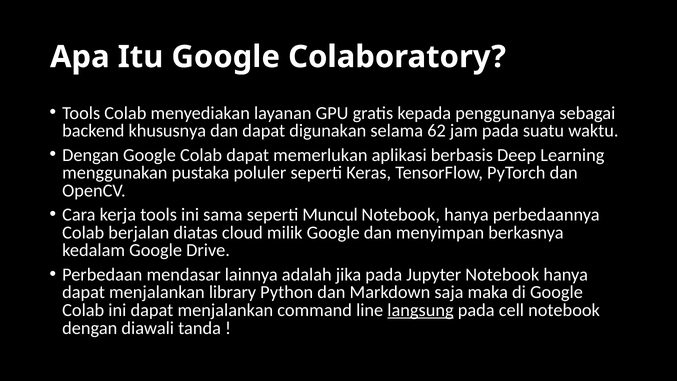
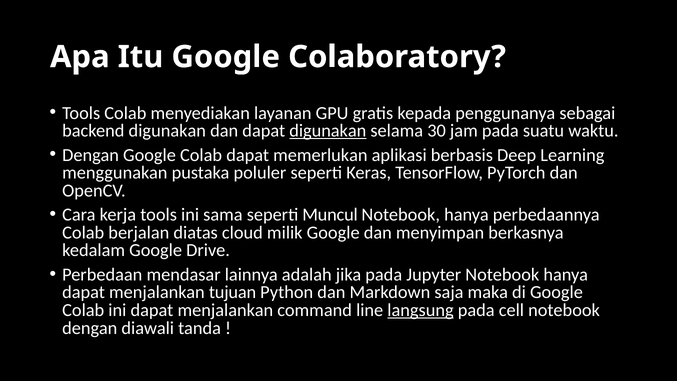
backend khususnya: khususnya -> digunakan
digunakan at (328, 131) underline: none -> present
62: 62 -> 30
library: library -> tujuan
